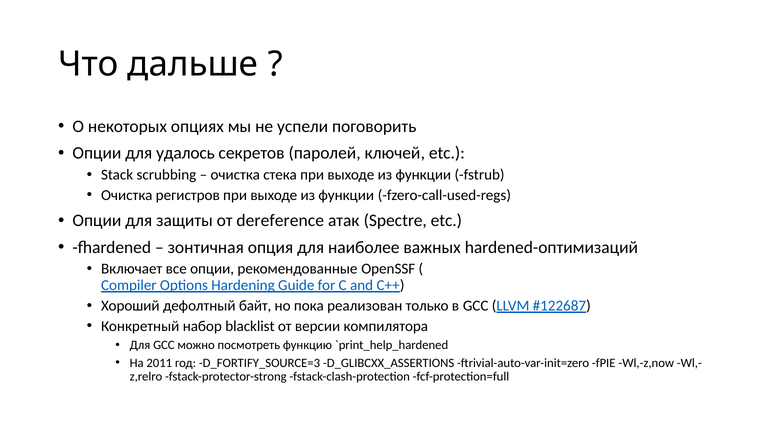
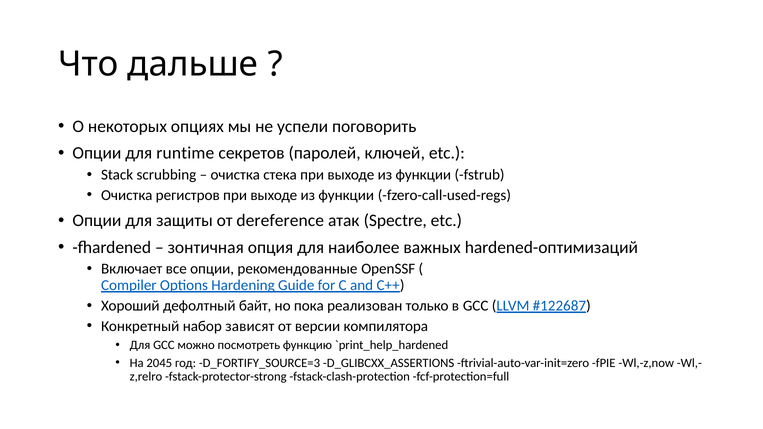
удалось: удалось -> runtime
blacklist: blacklist -> зависят
2011: 2011 -> 2045
